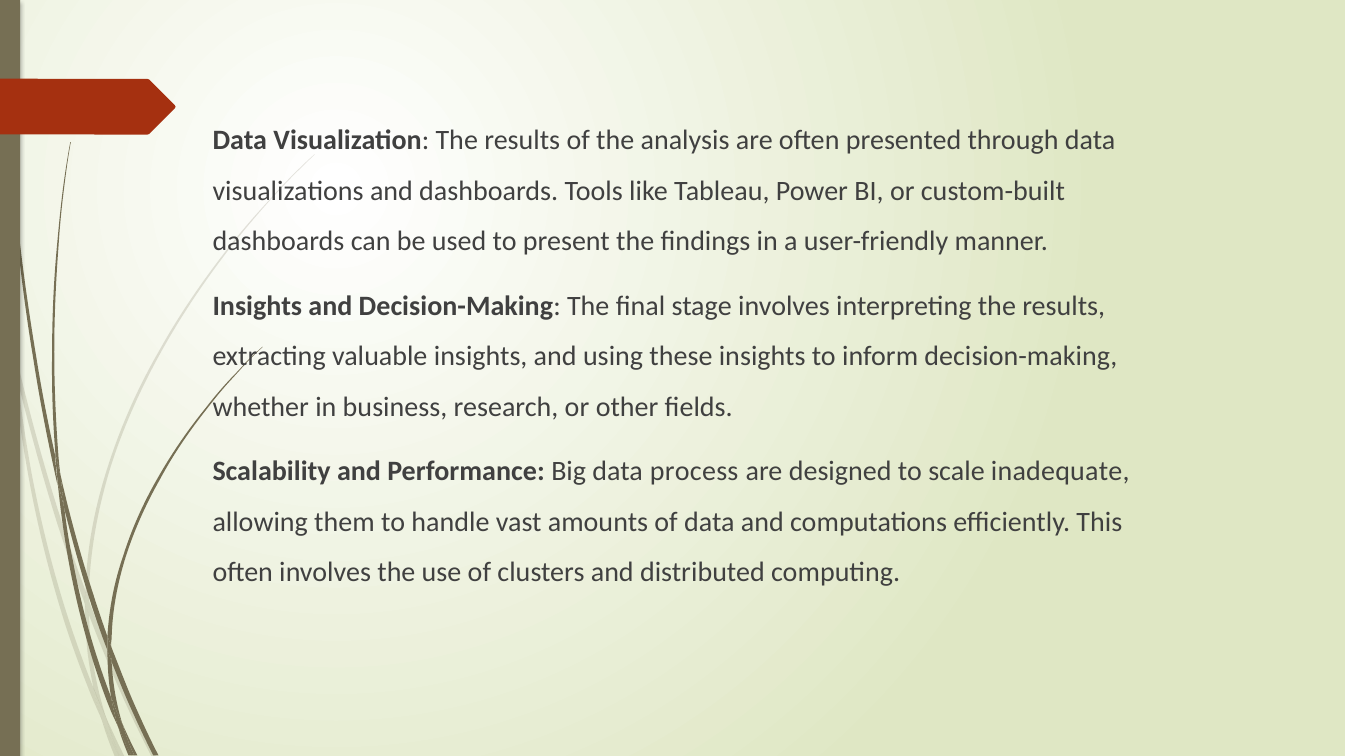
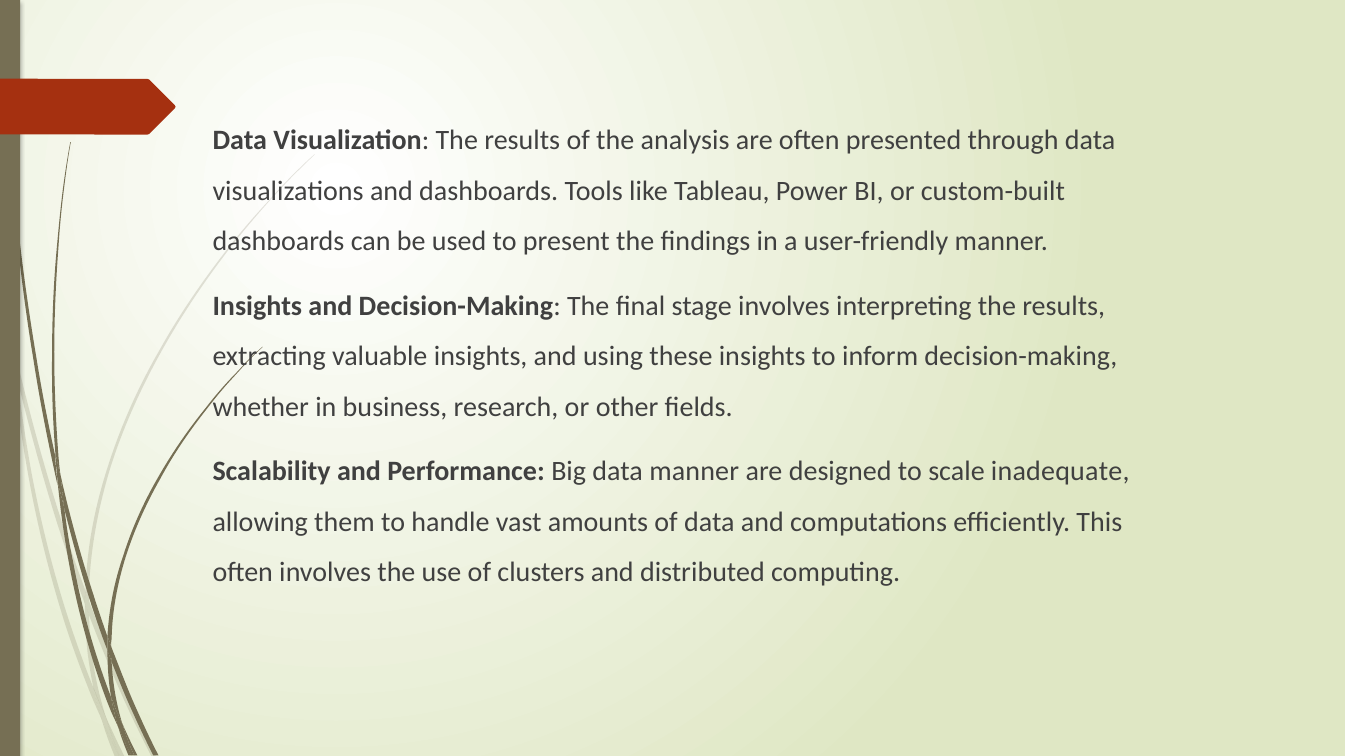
data process: process -> manner
